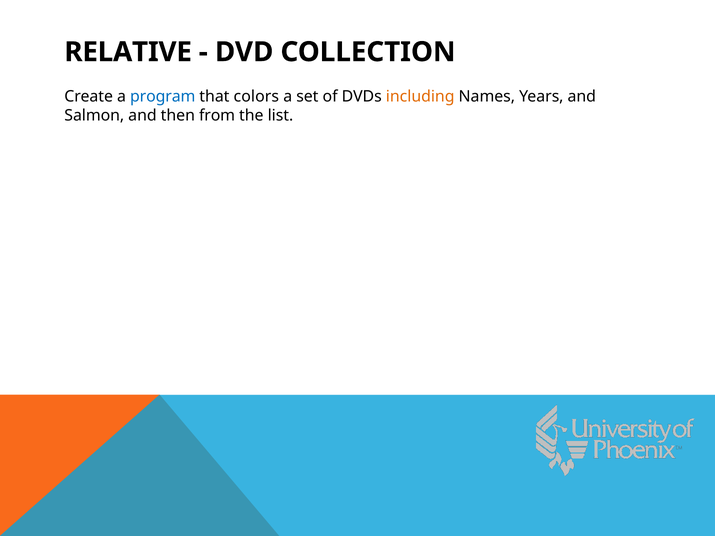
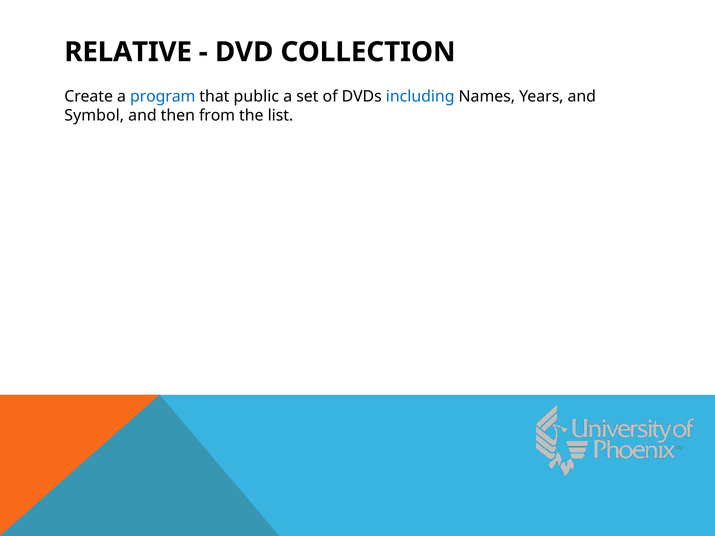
colors: colors -> public
including colour: orange -> blue
Salmon: Salmon -> Symbol
